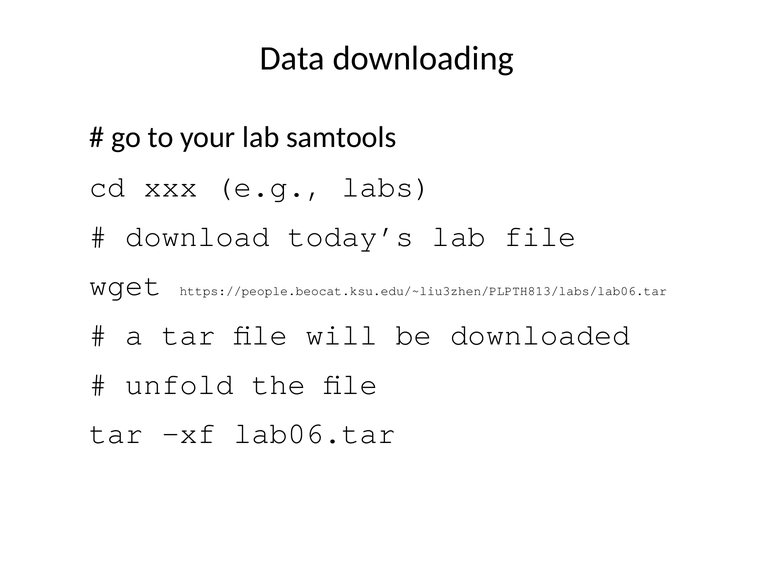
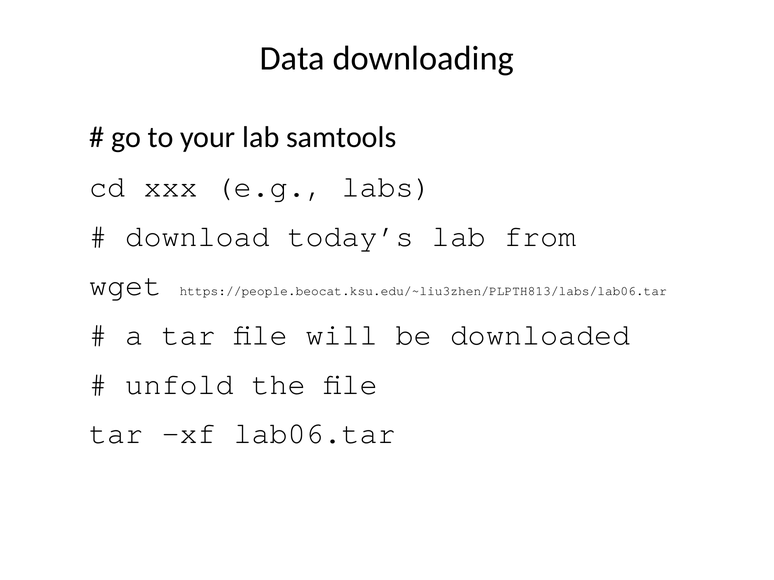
lab file: file -> from
